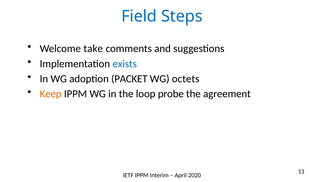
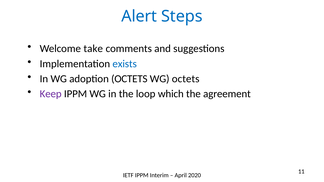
Field: Field -> Alert
adoption PACKET: PACKET -> OCTETS
Keep colour: orange -> purple
probe: probe -> which
